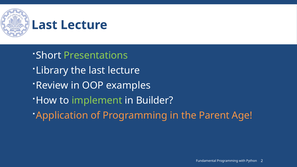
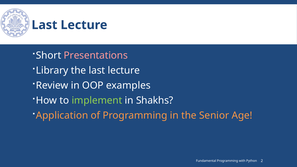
Presentations colour: light green -> pink
Builder: Builder -> Shakhs
Parent: Parent -> Senior
